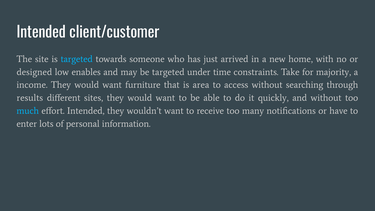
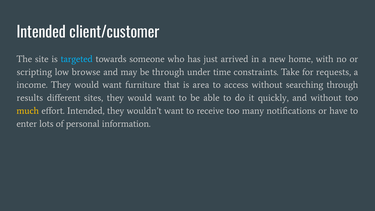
designed: designed -> scripting
enables: enables -> browse
be targeted: targeted -> through
majority: majority -> requests
much colour: light blue -> yellow
